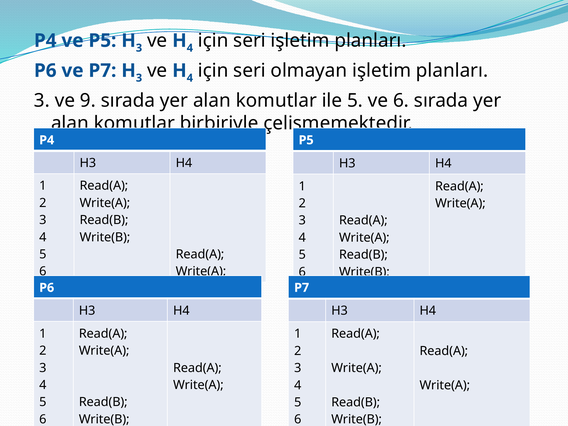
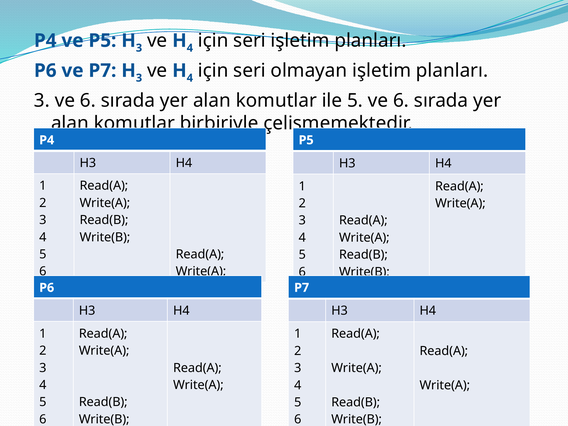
3 ve 9: 9 -> 6
